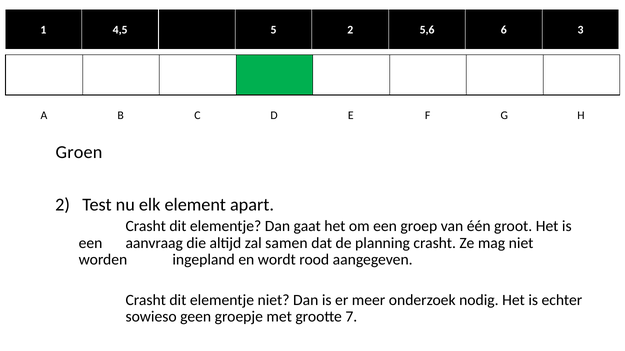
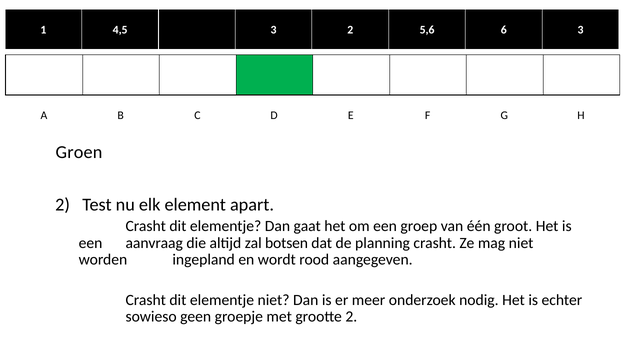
4,5 5: 5 -> 3
samen: samen -> botsen
grootte 7: 7 -> 2
